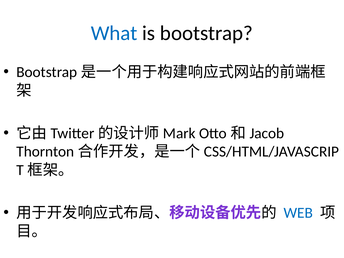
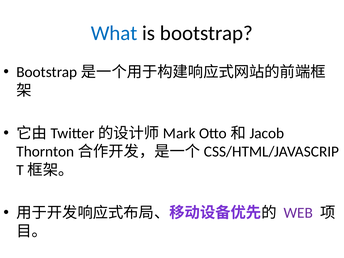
WEB colour: blue -> purple
